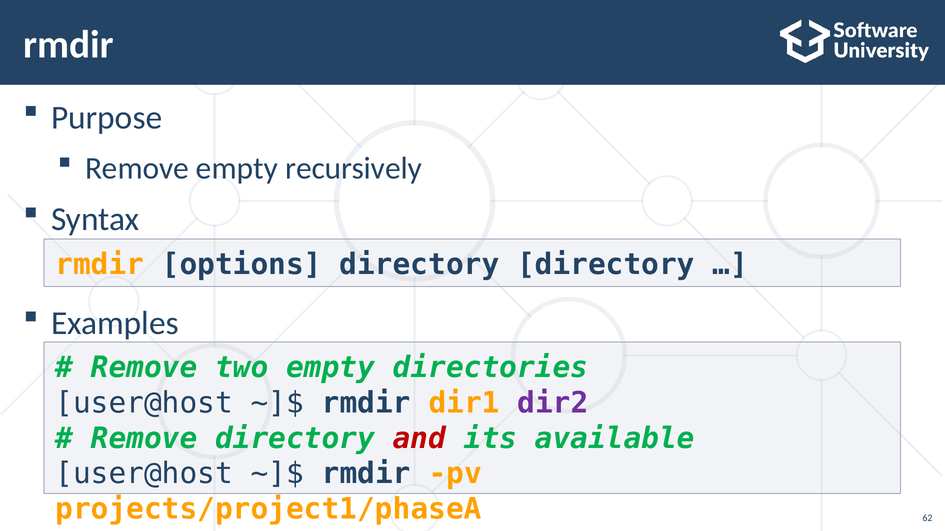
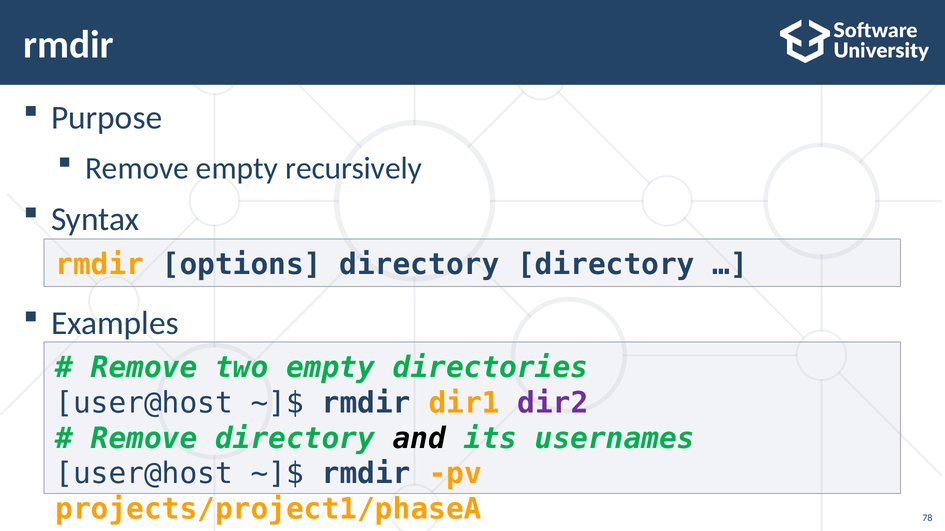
and colour: red -> black
available: available -> usernames
62: 62 -> 78
